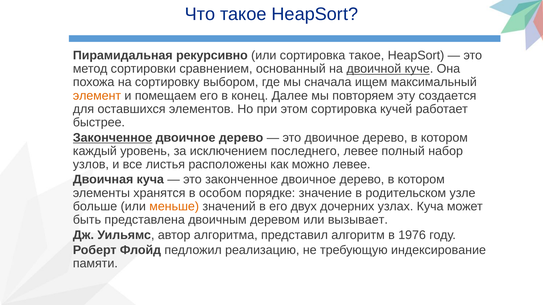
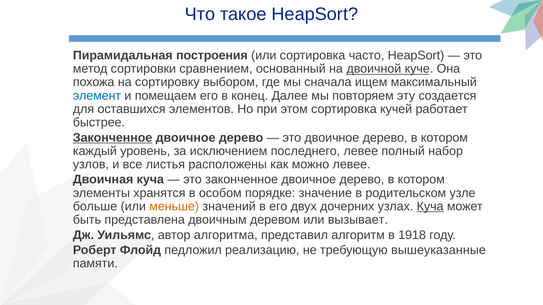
рекурсивно: рекурсивно -> построения
сортировка такое: такое -> часто
элемент colour: orange -> blue
Куча at (430, 207) underline: none -> present
1976: 1976 -> 1918
индексирование: индексирование -> вышеуказанные
